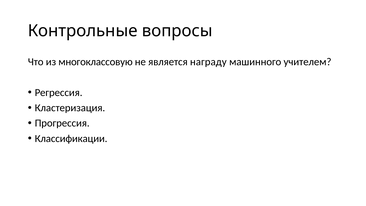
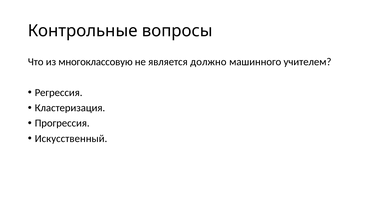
награду: награду -> должно
Классификации: Классификации -> Искусственный
